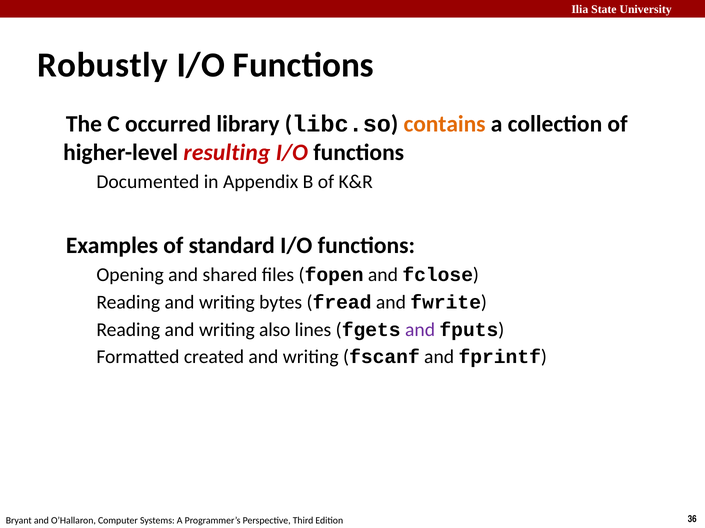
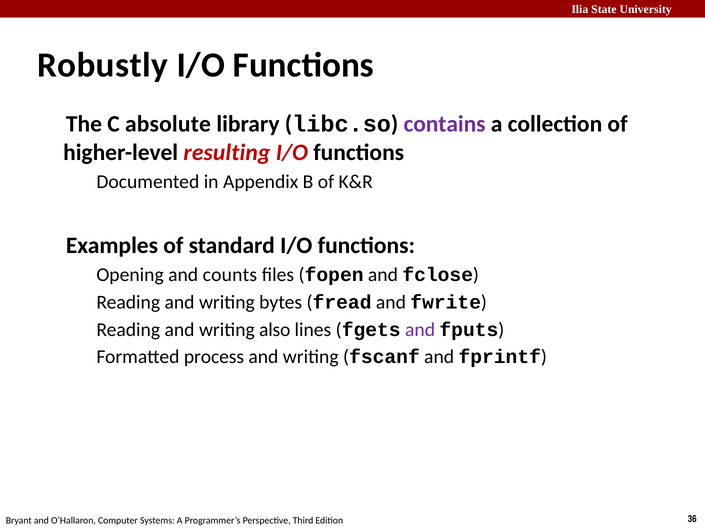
occurred: occurred -> absolute
contains colour: orange -> purple
shared: shared -> counts
created: created -> process
